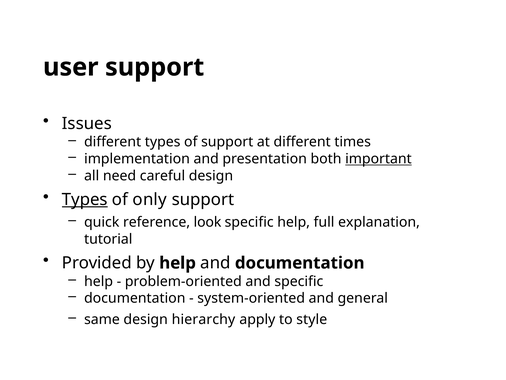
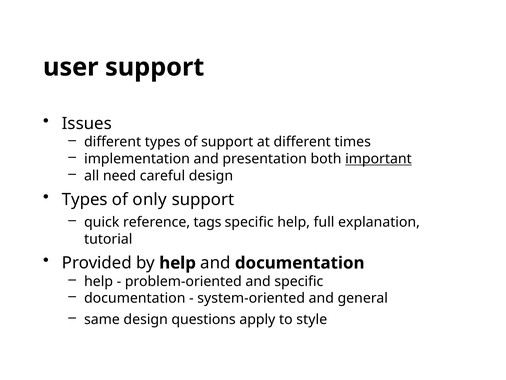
Types at (85, 199) underline: present -> none
look: look -> tags
hierarchy: hierarchy -> questions
